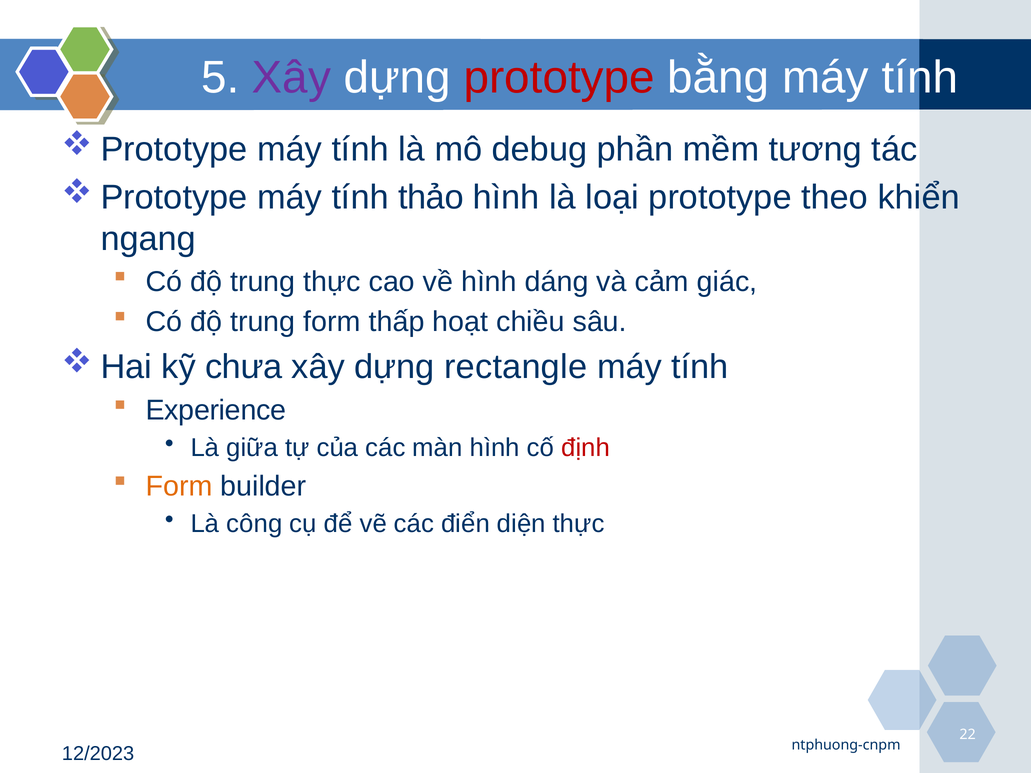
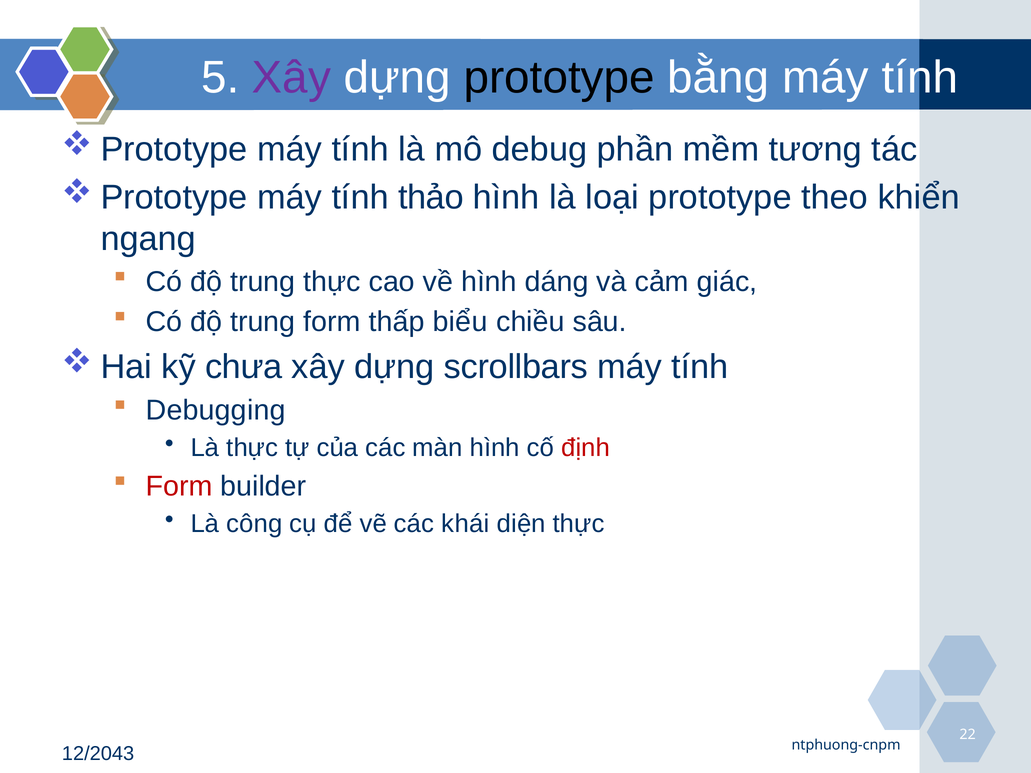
prototype at (559, 78) colour: red -> black
hoạt: hoạt -> biểu
rectangle: rectangle -> scrollbars
Experience: Experience -> Debugging
Là giữa: giữa -> thực
Form at (179, 487) colour: orange -> red
điển: điển -> khái
12/2023: 12/2023 -> 12/2043
